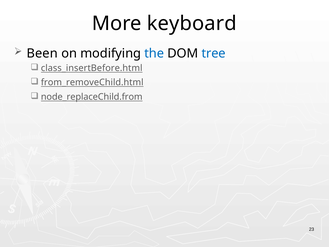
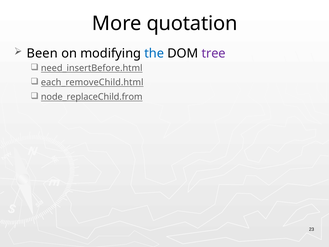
keyboard: keyboard -> quotation
tree colour: blue -> purple
class_insertBefore.html: class_insertBefore.html -> need_insertBefore.html
from_removeChild.html: from_removeChild.html -> each_removeChild.html
